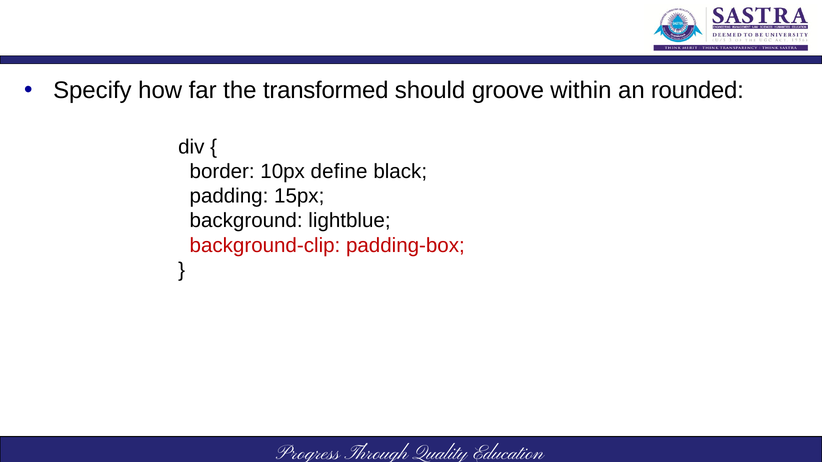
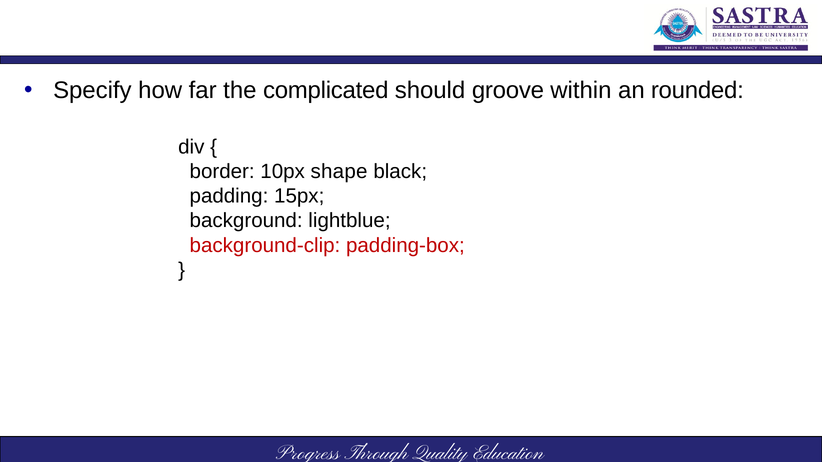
transformed: transformed -> complicated
define: define -> shape
